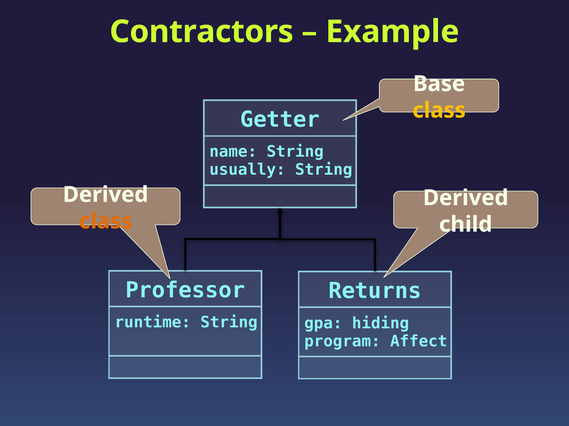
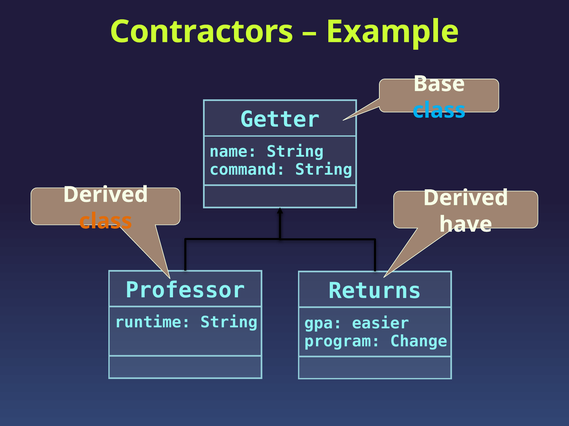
class at (439, 111) colour: yellow -> light blue
usually: usually -> command
child: child -> have
hiding: hiding -> easier
Affect: Affect -> Change
